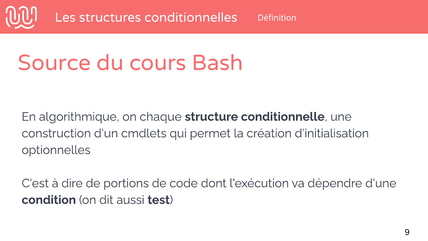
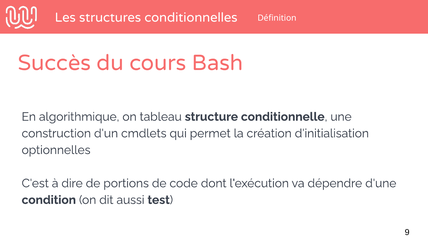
Source: Source -> Succès
chaque: chaque -> tableau
